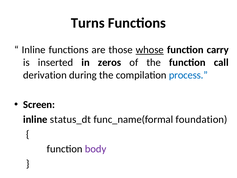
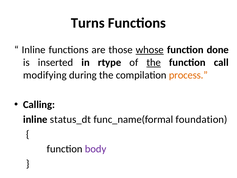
carry: carry -> done
zeros: zeros -> rtype
the at (154, 62) underline: none -> present
derivation: derivation -> modifying
process colour: blue -> orange
Screen: Screen -> Calling
